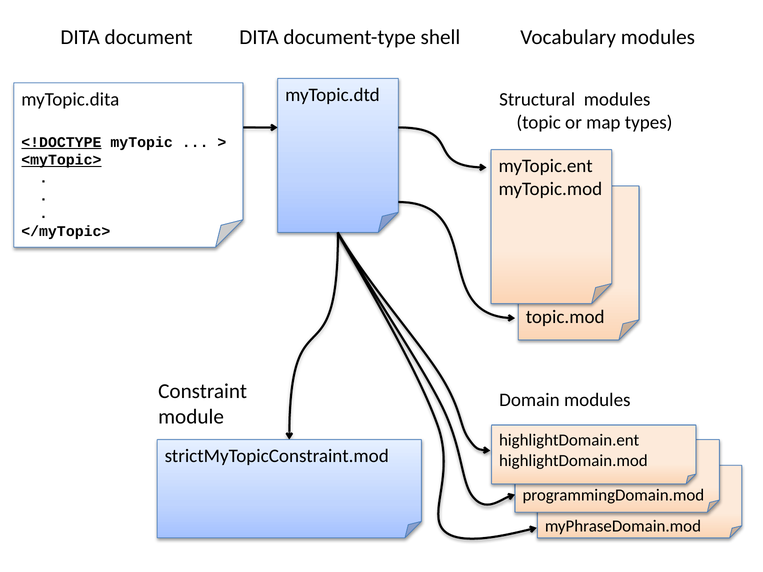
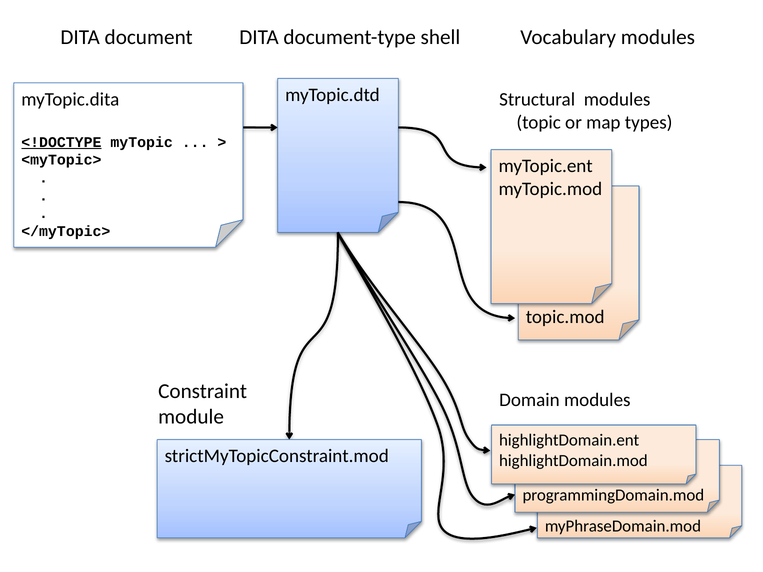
<myTopic> underline: present -> none
